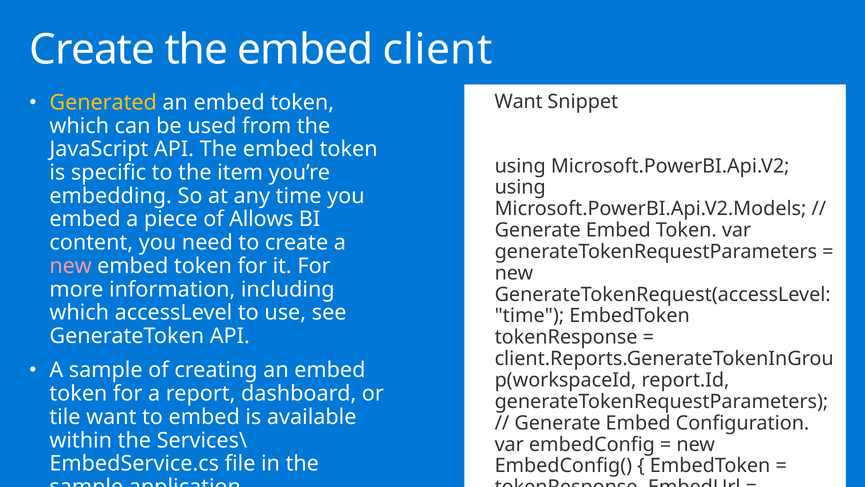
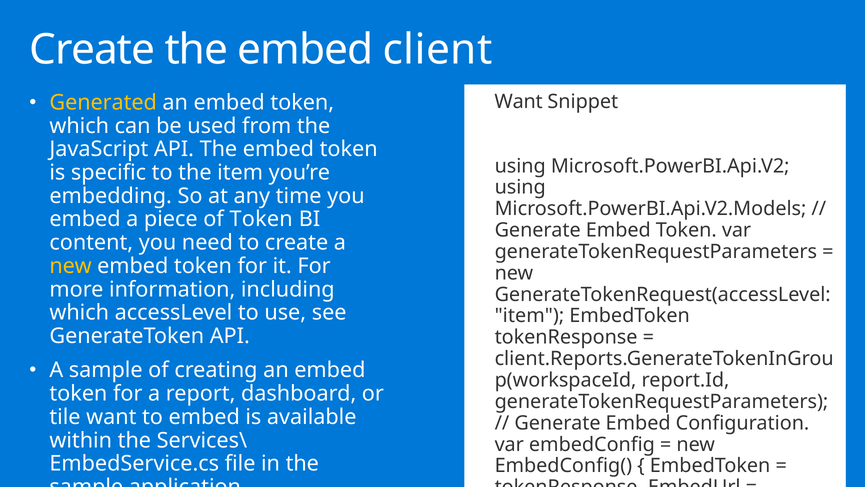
of Allows: Allows -> Token
new at (71, 266) colour: pink -> yellow
time at (529, 316): time -> item
